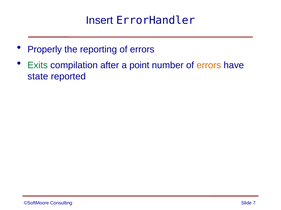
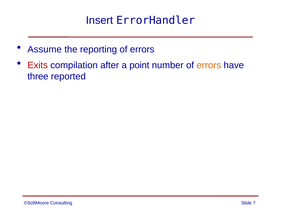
Properly: Properly -> Assume
Exits colour: green -> red
state: state -> three
